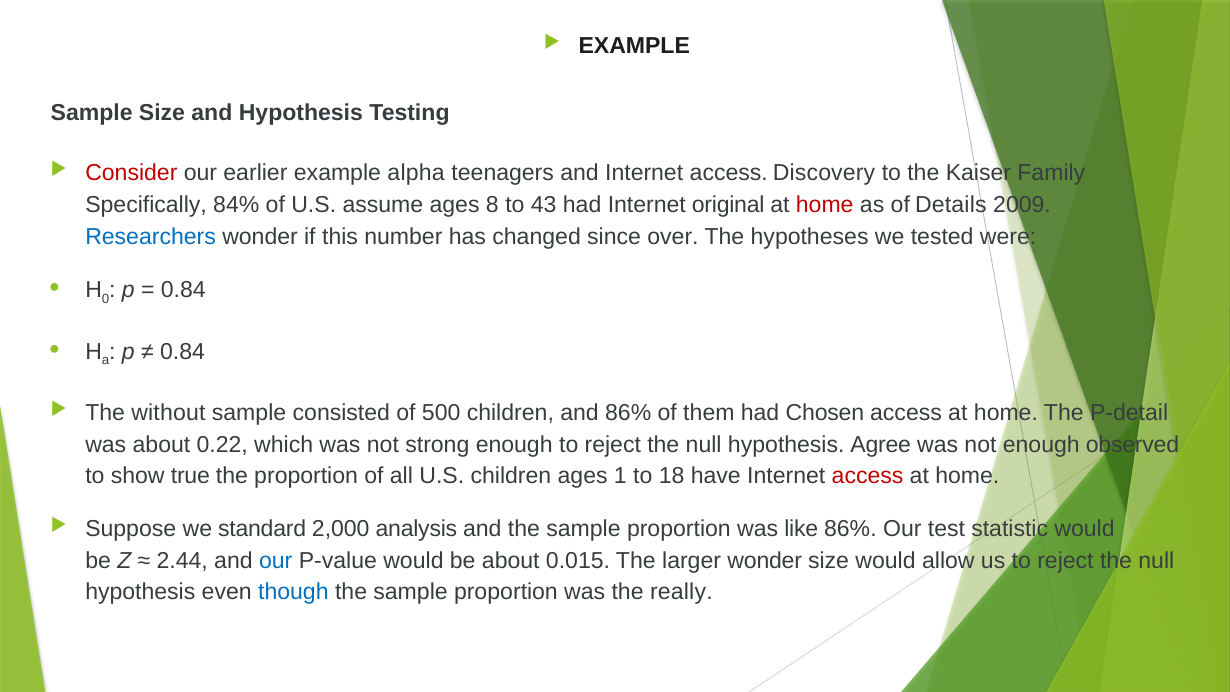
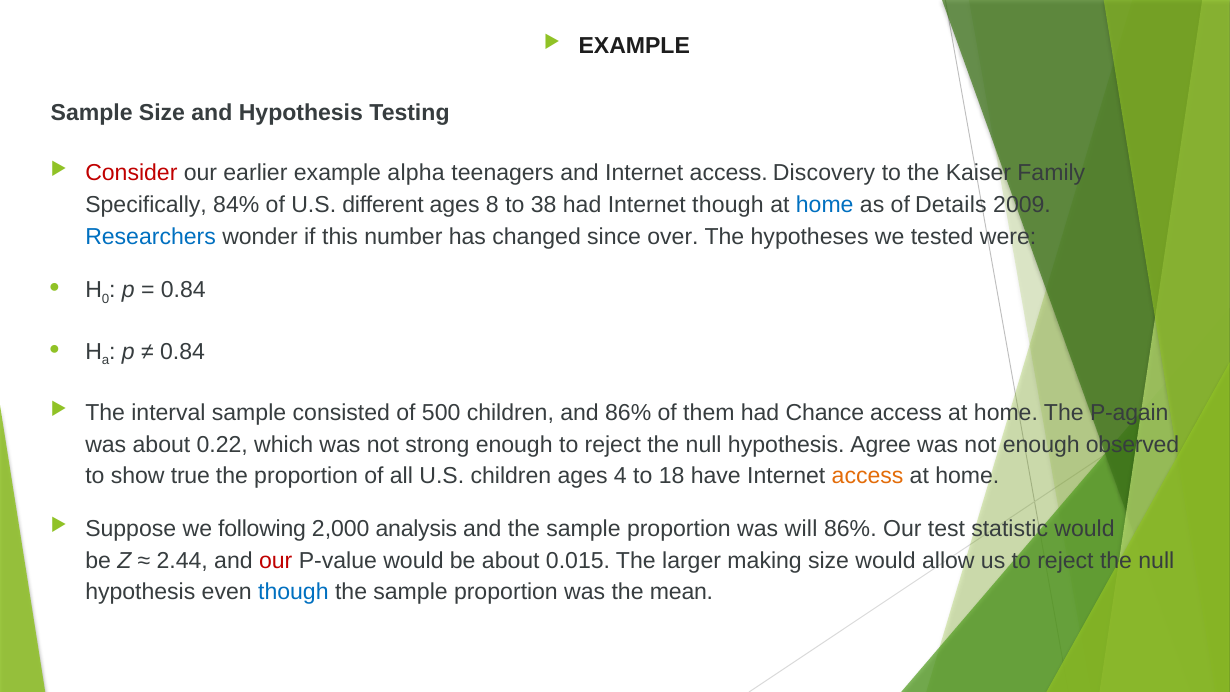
assume: assume -> different
43: 43 -> 38
Internet original: original -> though
home at (825, 205) colour: red -> blue
without: without -> interval
Chosen: Chosen -> Chance
P-detail: P-detail -> P-again
1: 1 -> 4
access at (868, 476) colour: red -> orange
standard: standard -> following
like: like -> will
our at (276, 560) colour: blue -> red
larger wonder: wonder -> making
really: really -> mean
